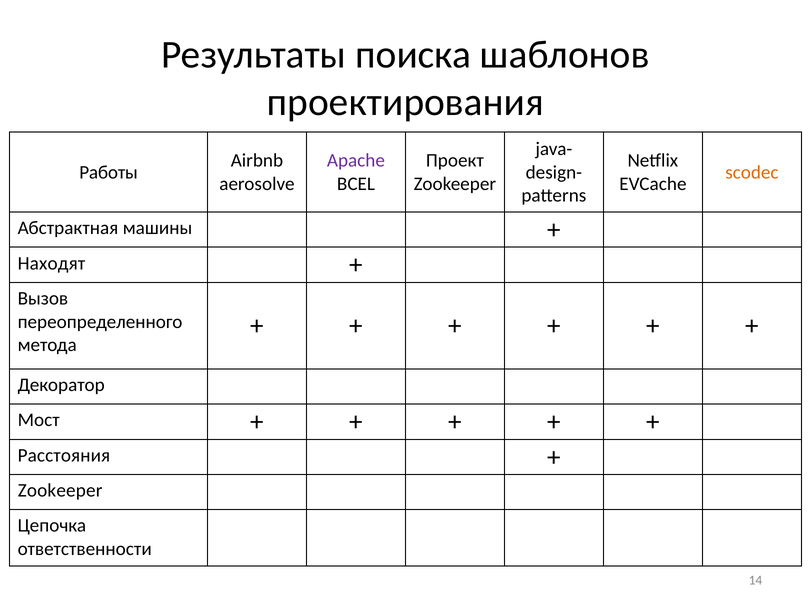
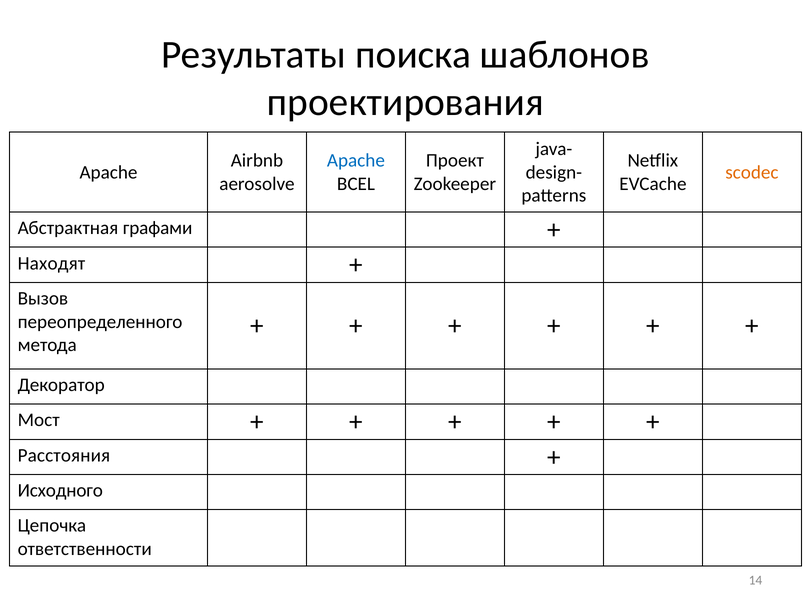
Apache at (356, 161) colour: purple -> blue
Работы at (109, 172): Работы -> Apache
машины: машины -> графами
Zookeeper at (60, 491): Zookeeper -> Исходного
